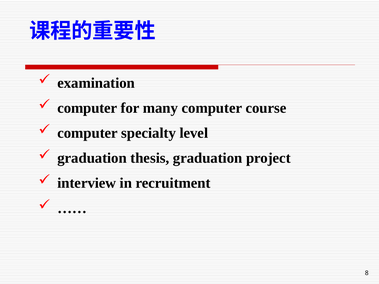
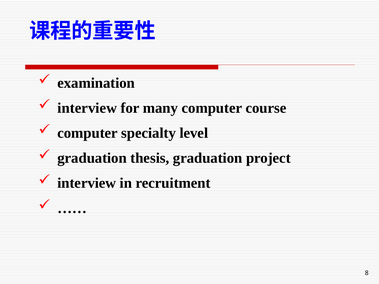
computer at (87, 108): computer -> interview
